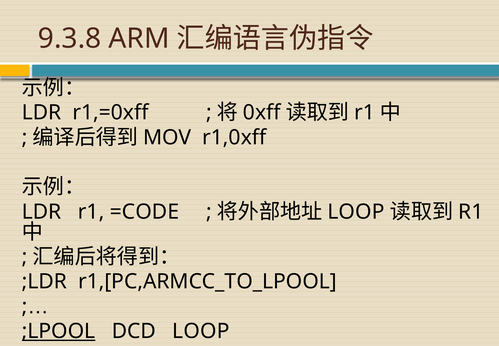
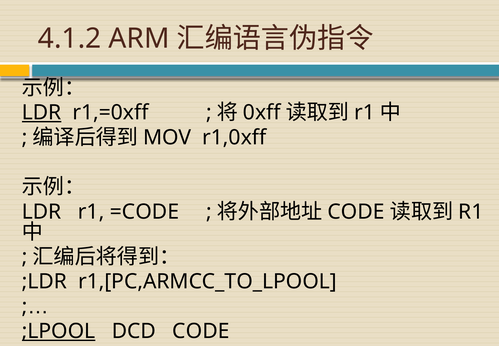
9.3.8: 9.3.8 -> 4.1.2
LDR at (42, 112) underline: none -> present
LOOP at (356, 211): LOOP -> CODE
DCD LOOP: LOOP -> CODE
